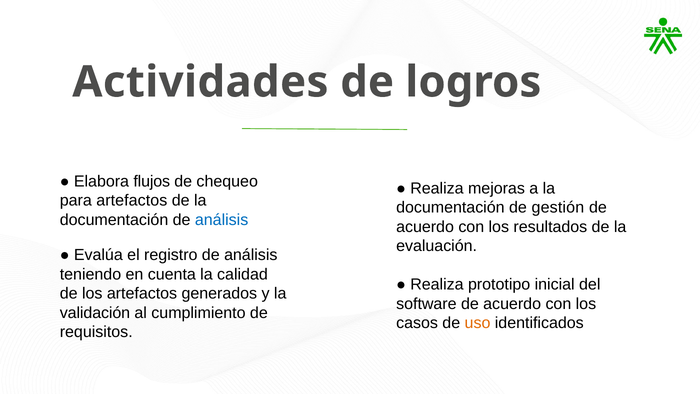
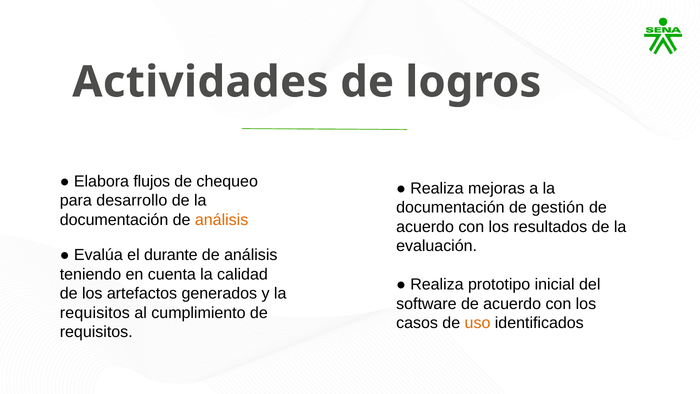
para artefactos: artefactos -> desarrollo
análisis at (222, 220) colour: blue -> orange
registro: registro -> durante
validación at (95, 313): validación -> requisitos
